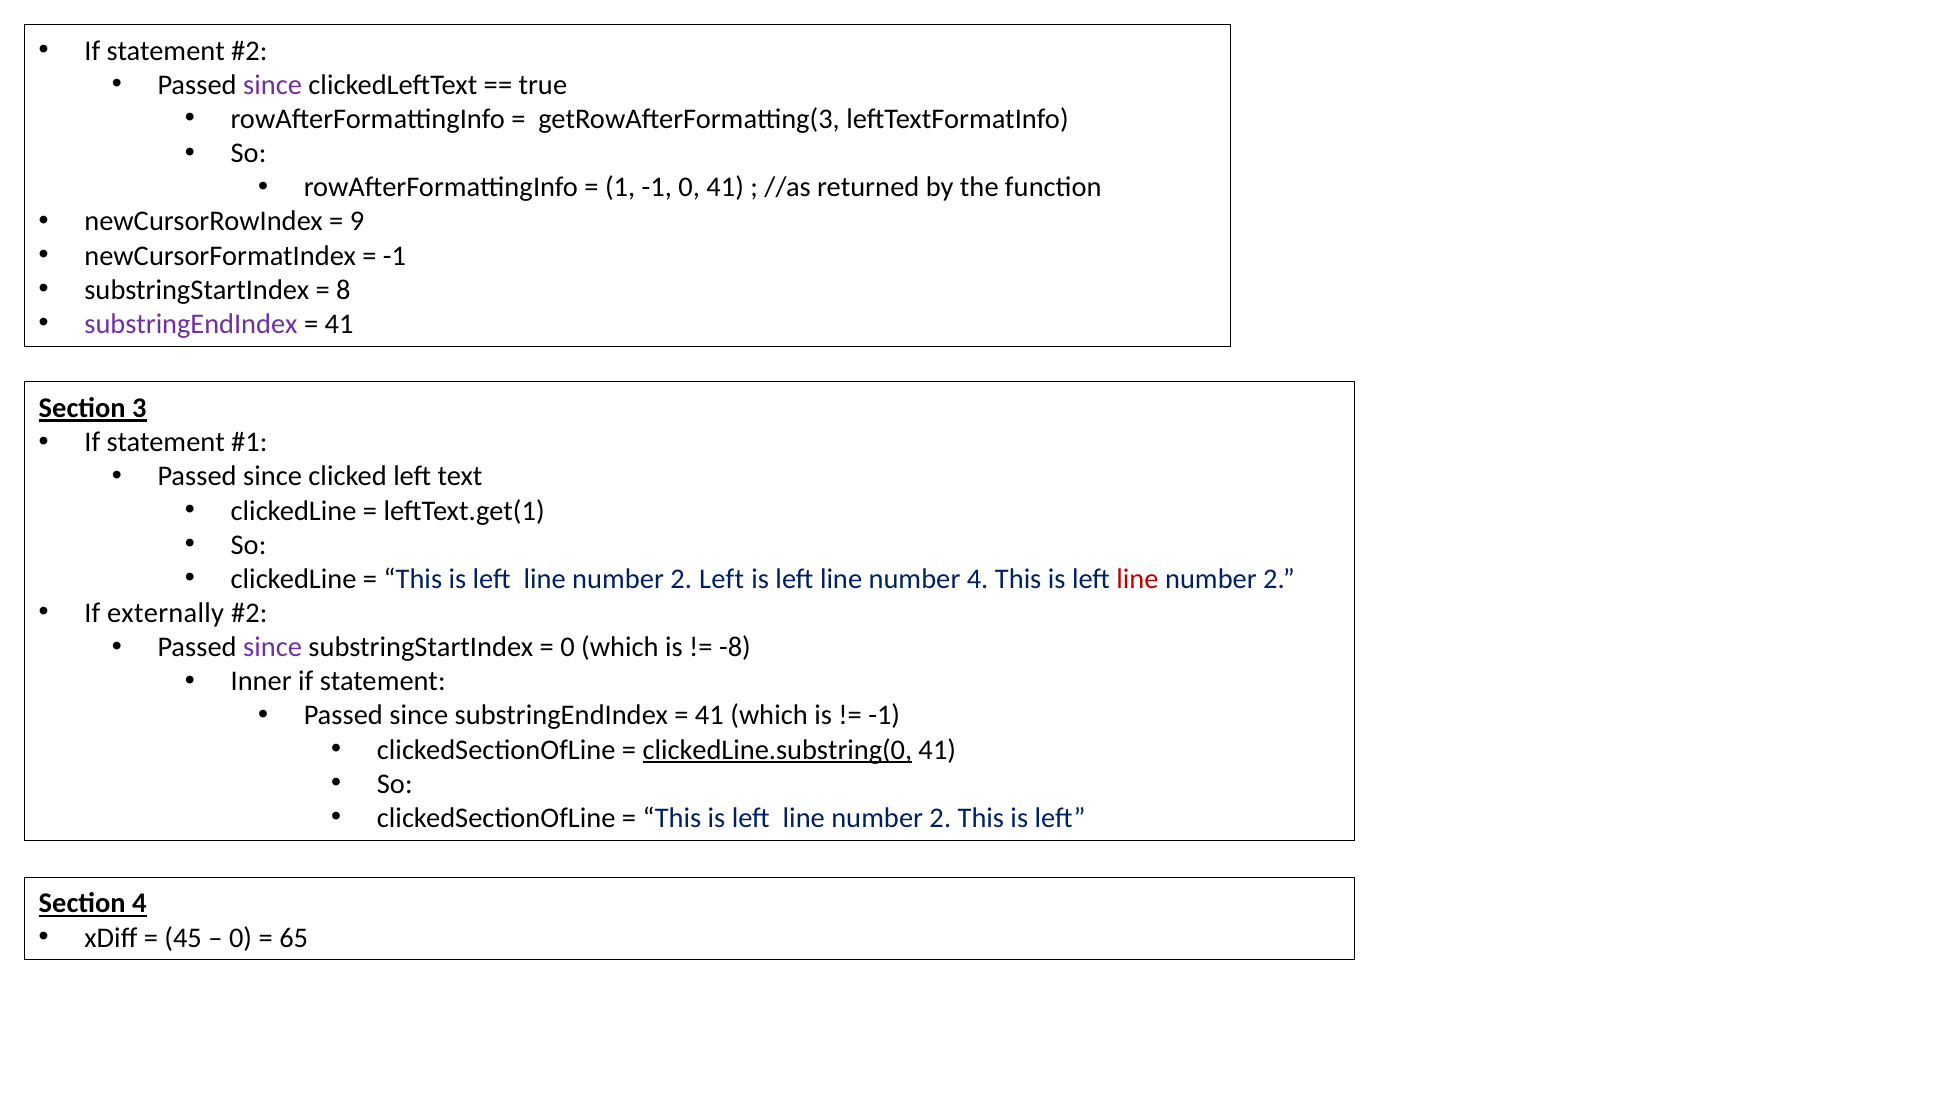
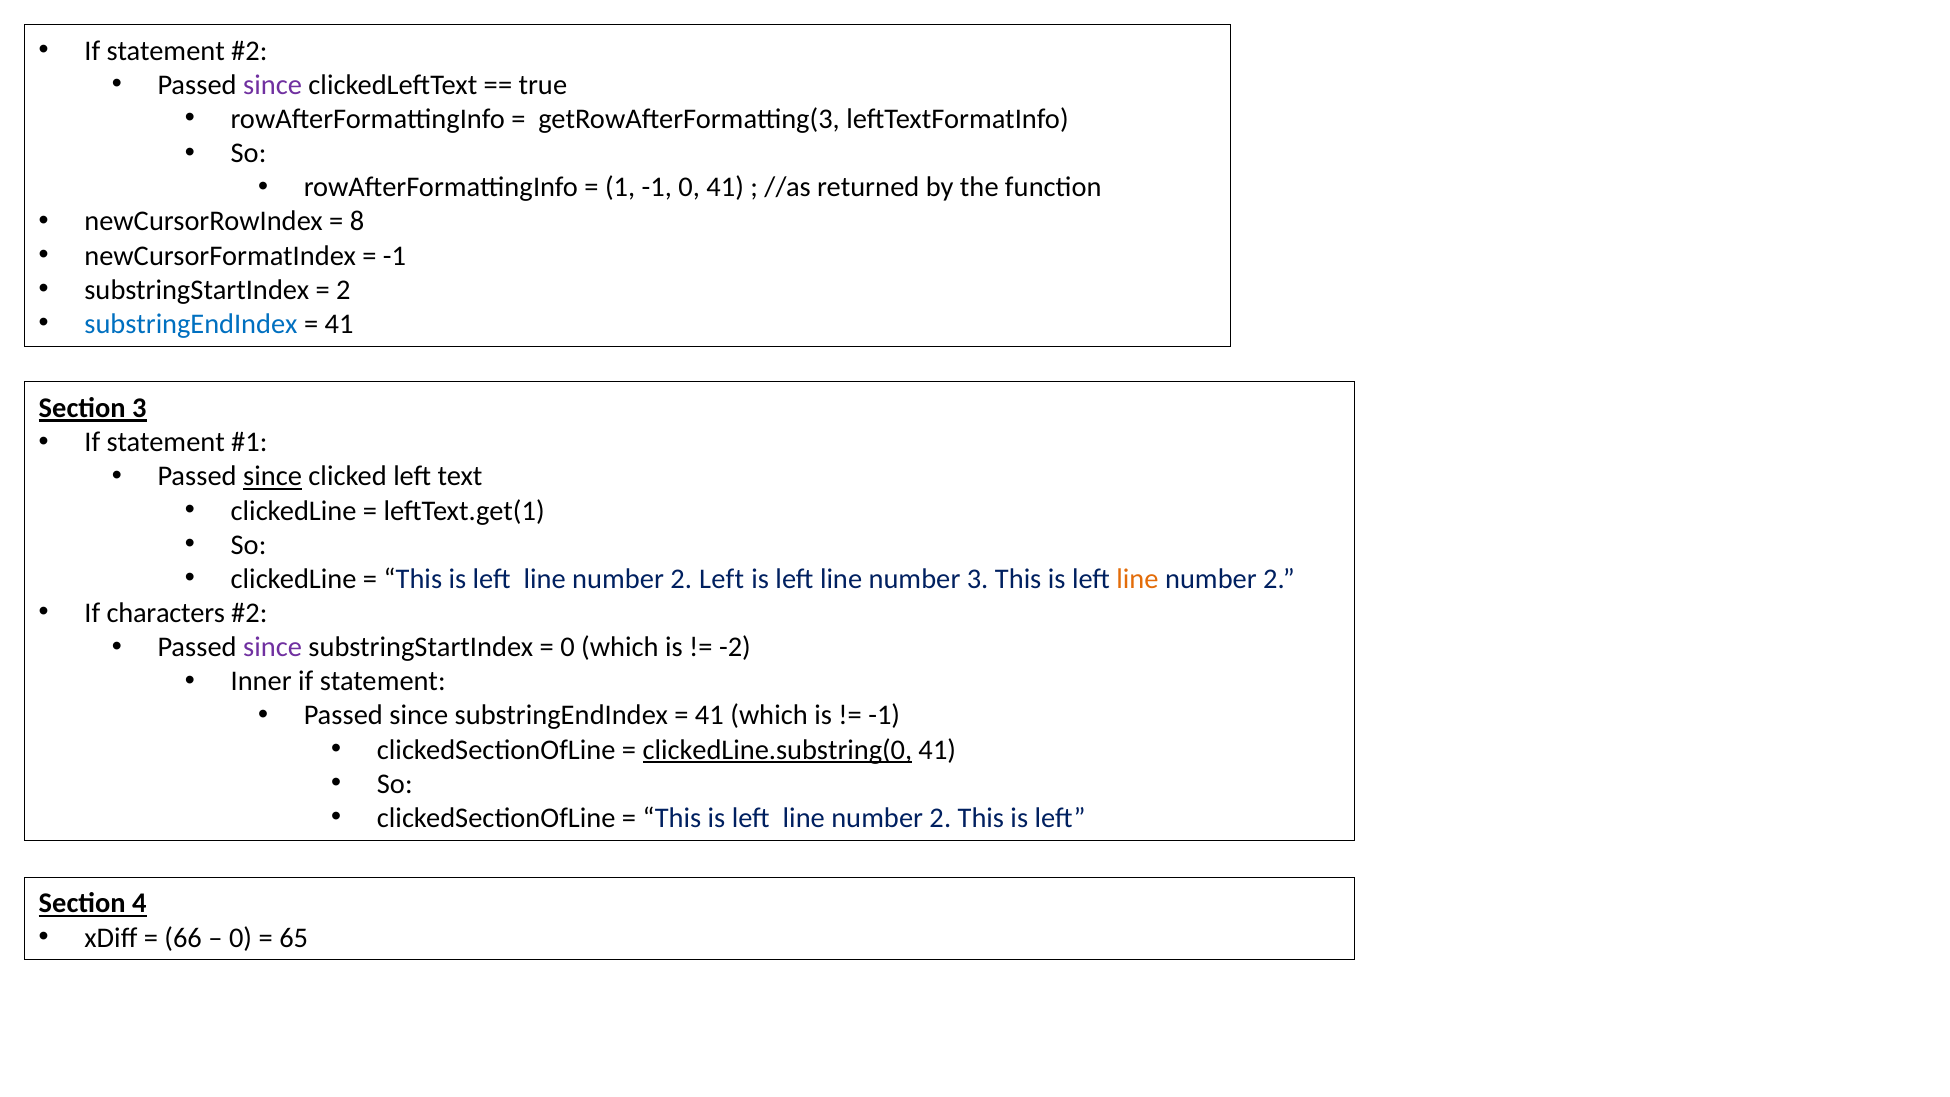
9: 9 -> 8
8 at (343, 290): 8 -> 2
substringEndIndex at (191, 324) colour: purple -> blue
since at (273, 476) underline: none -> present
number 4: 4 -> 3
line at (1137, 579) colour: red -> orange
externally: externally -> characters
-8: -8 -> -2
45: 45 -> 66
